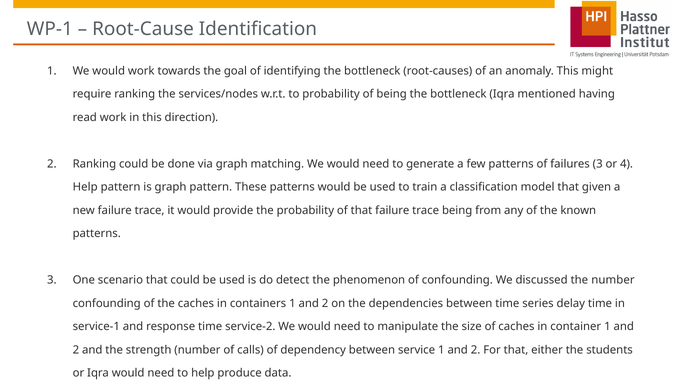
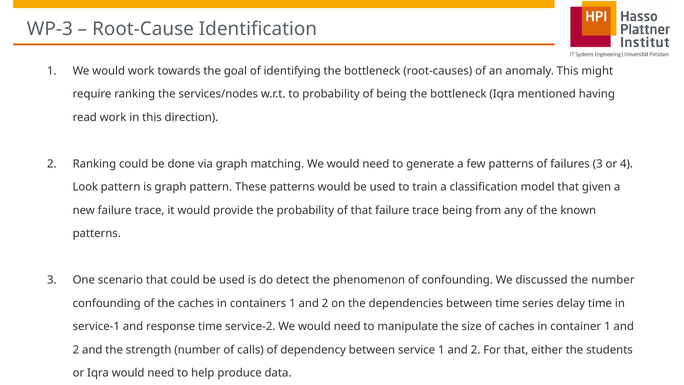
WP-1: WP-1 -> WP-3
Help at (85, 187): Help -> Look
